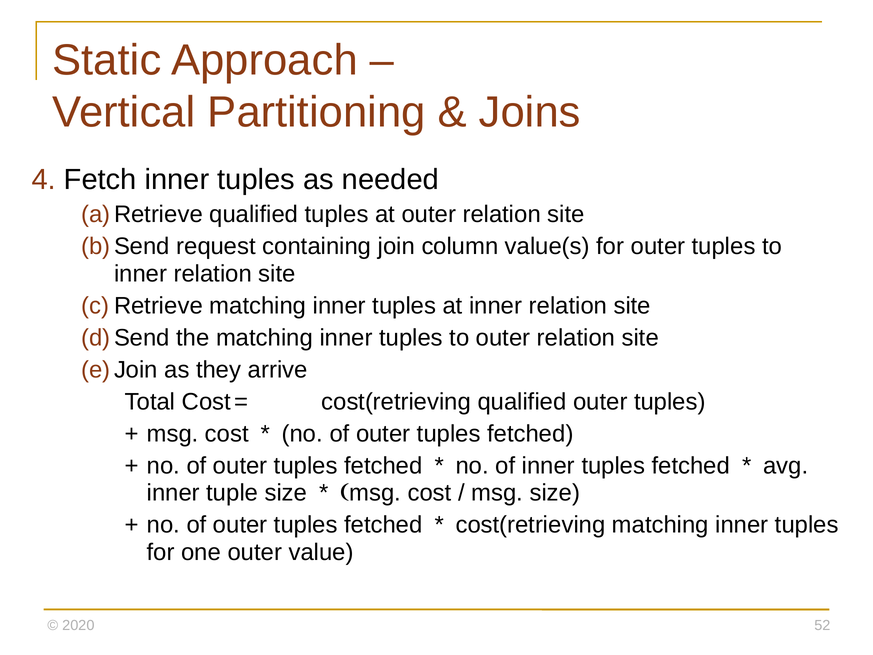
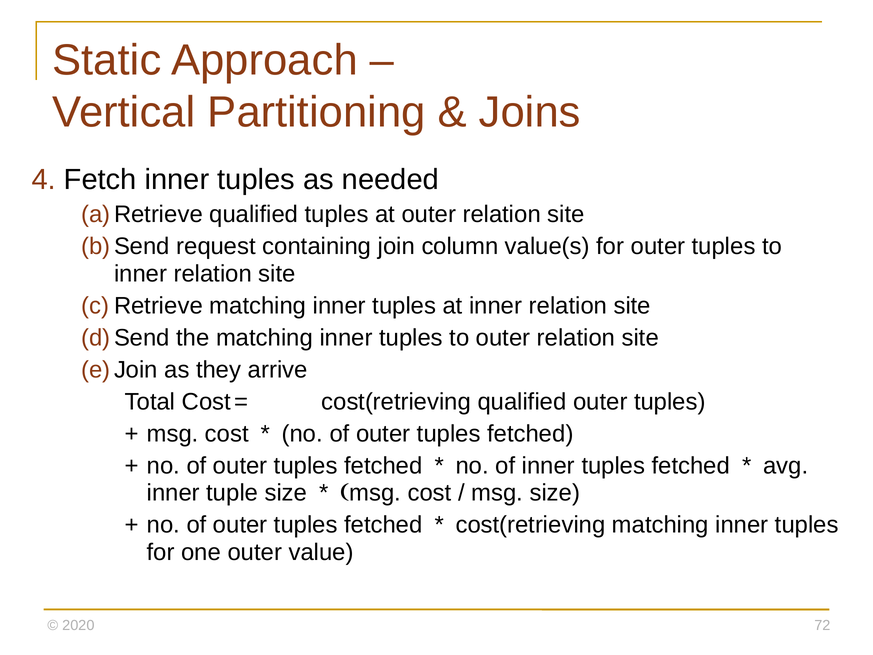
52: 52 -> 72
